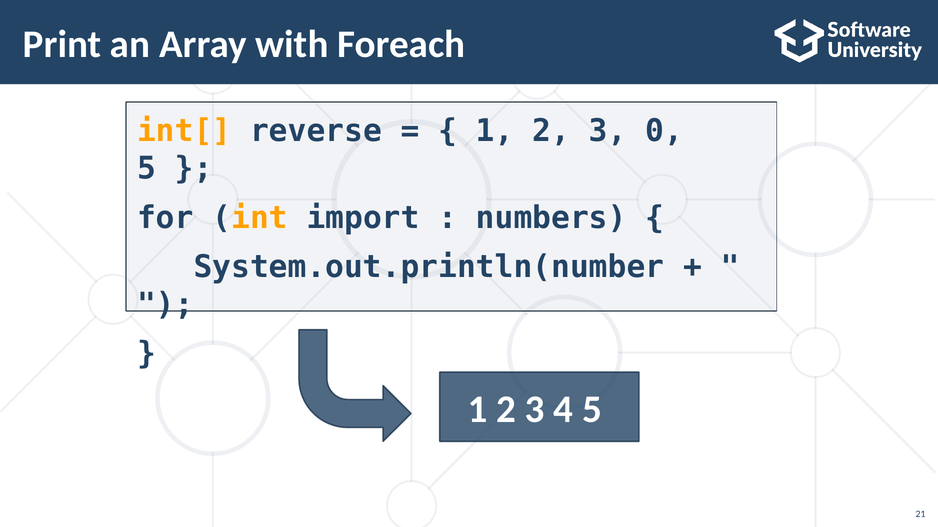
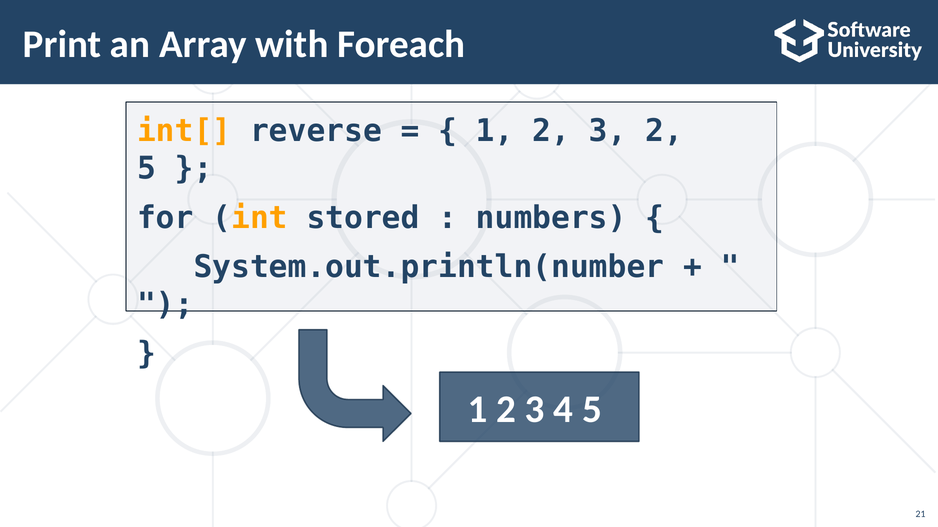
3 0: 0 -> 2
import: import -> stored
